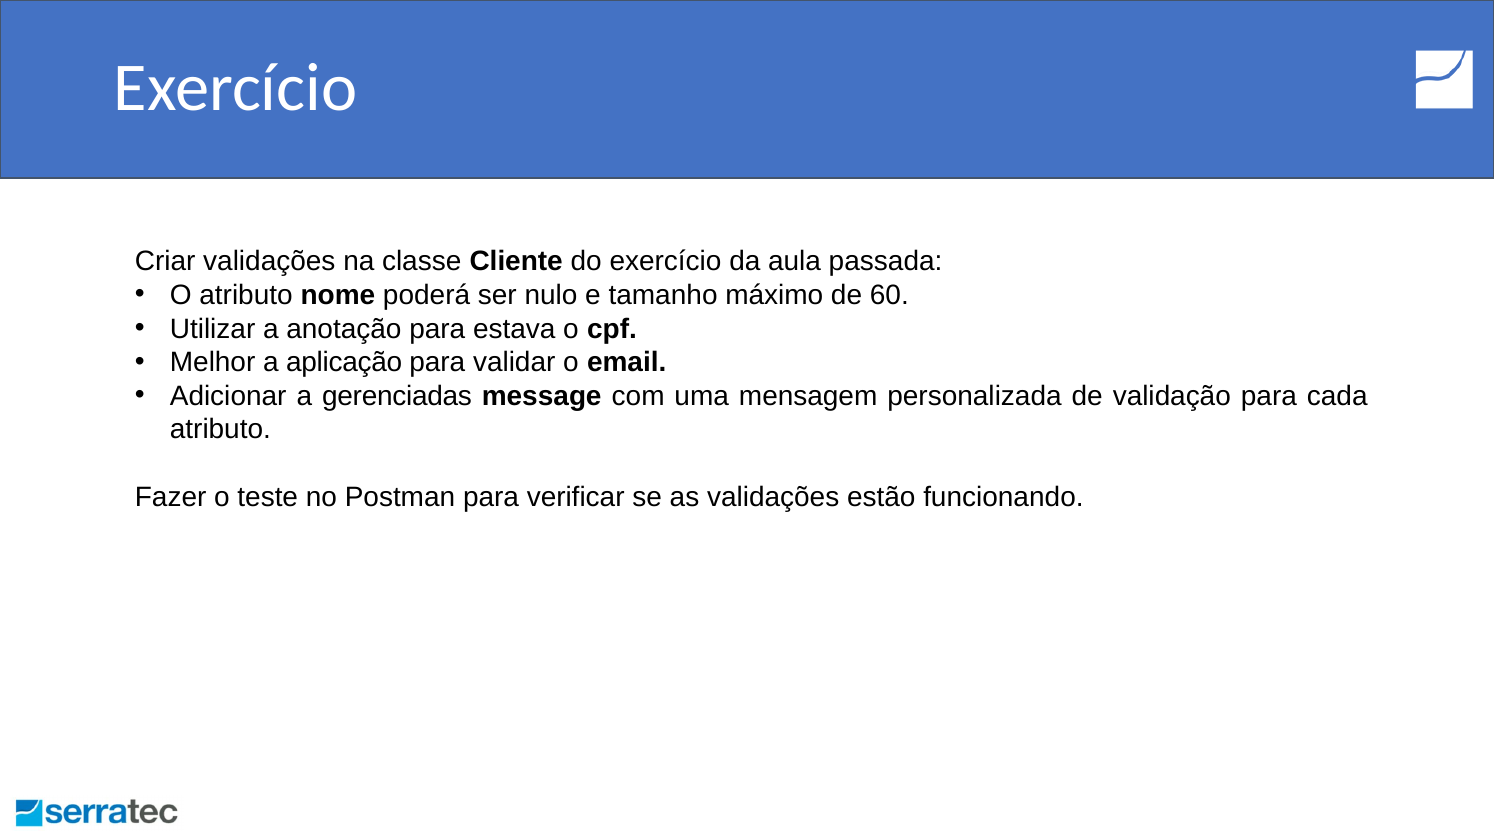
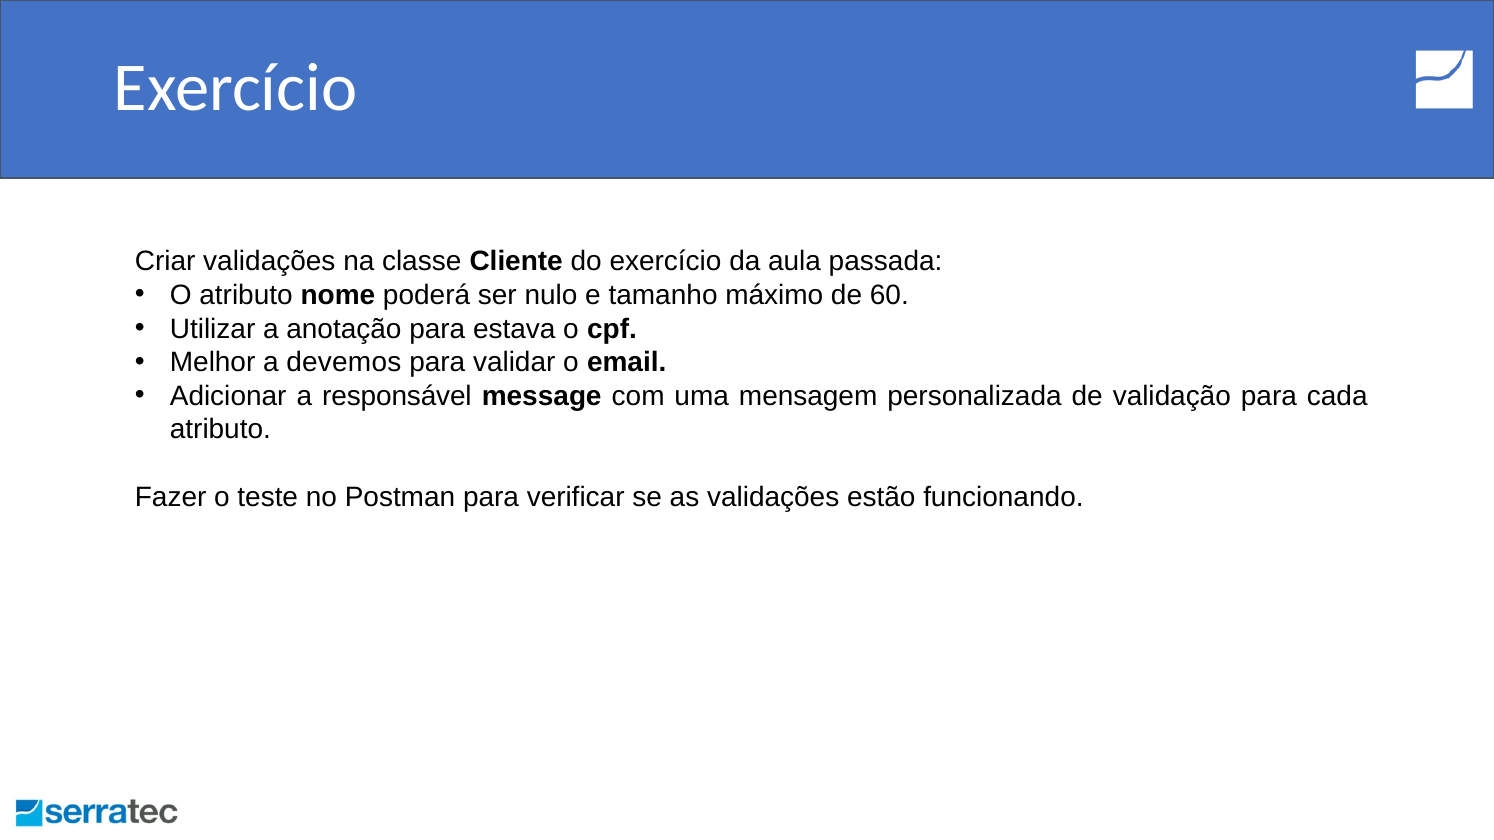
aplicação: aplicação -> devemos
gerenciadas: gerenciadas -> responsável
